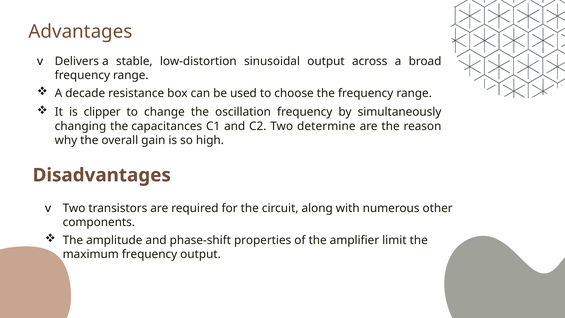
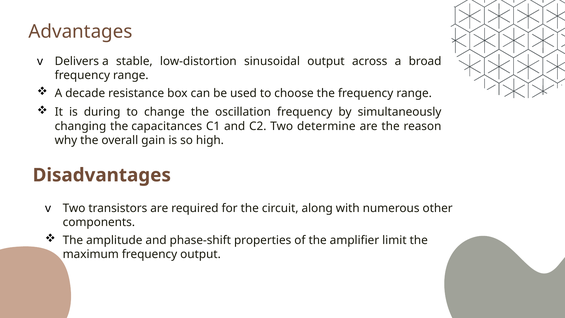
clipper: clipper -> during
